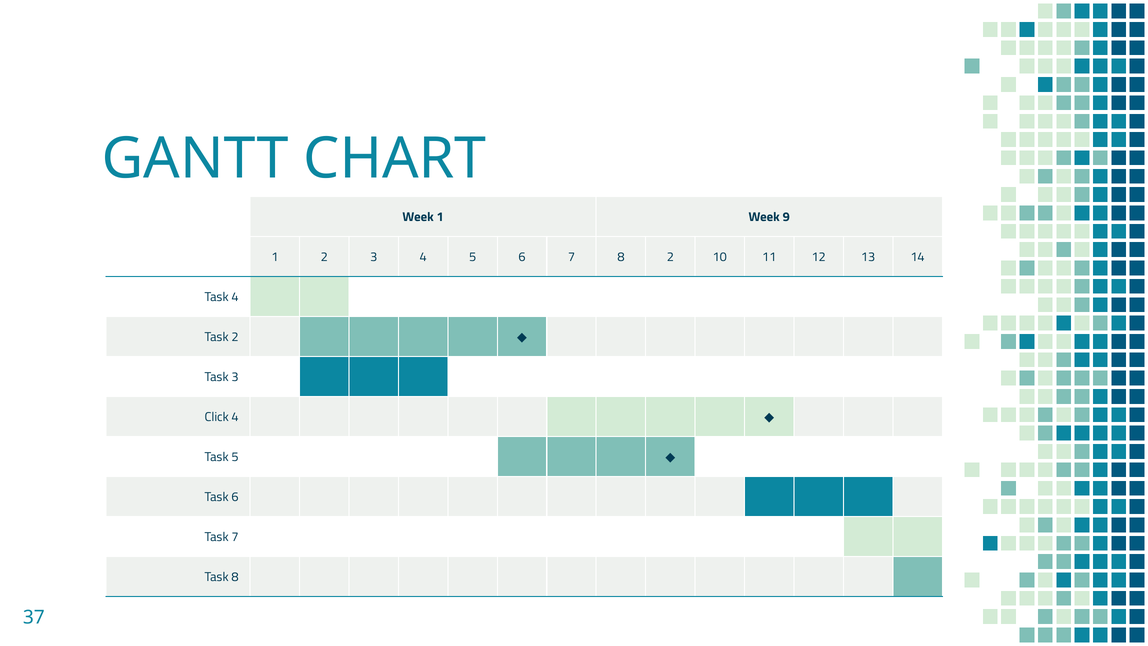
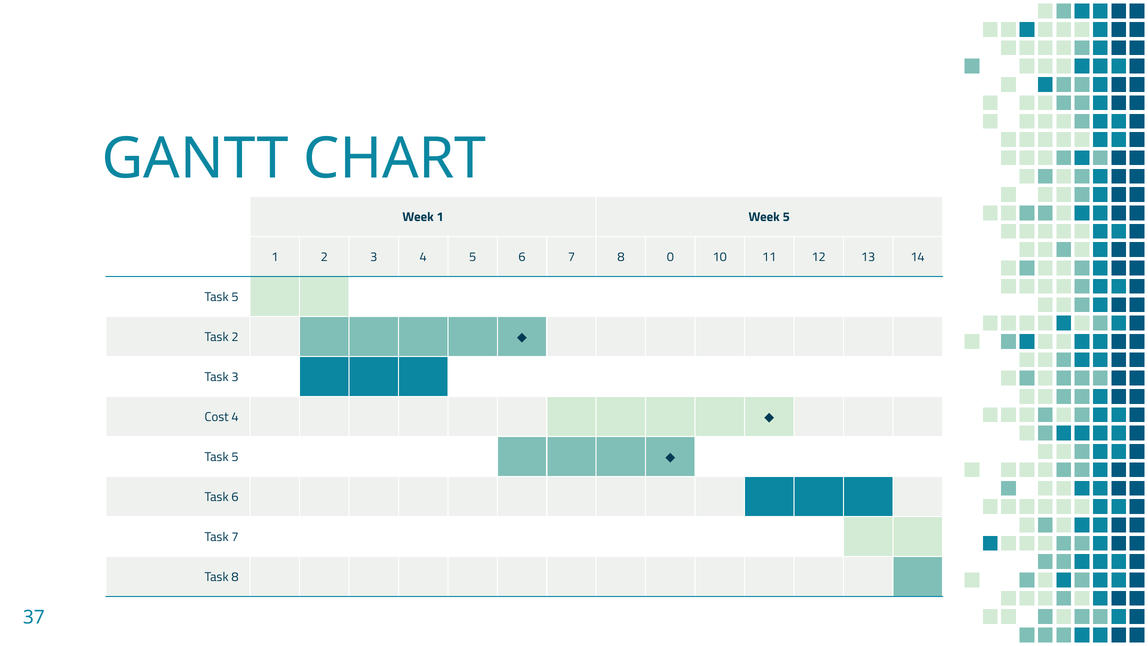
Week 9: 9 -> 5
8 2: 2 -> 0
4 at (235, 297): 4 -> 5
Click: Click -> Cost
